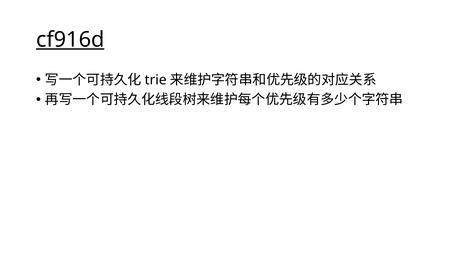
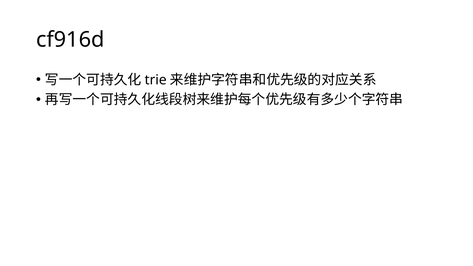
cf916d underline: present -> none
